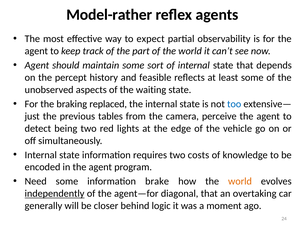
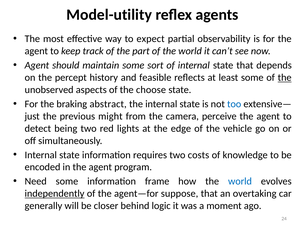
Model-rather: Model-rather -> Model-utility
the at (285, 77) underline: none -> present
waiting: waiting -> choose
replaced: replaced -> abstract
tables: tables -> might
brake: brake -> frame
world at (240, 181) colour: orange -> blue
diagonal: diagonal -> suppose
